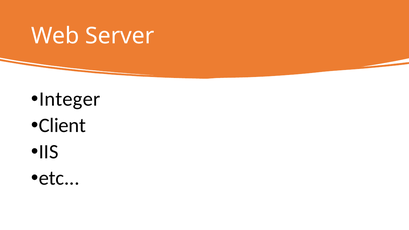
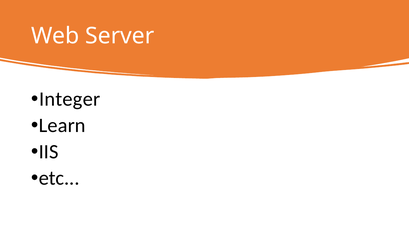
Client: Client -> Learn
